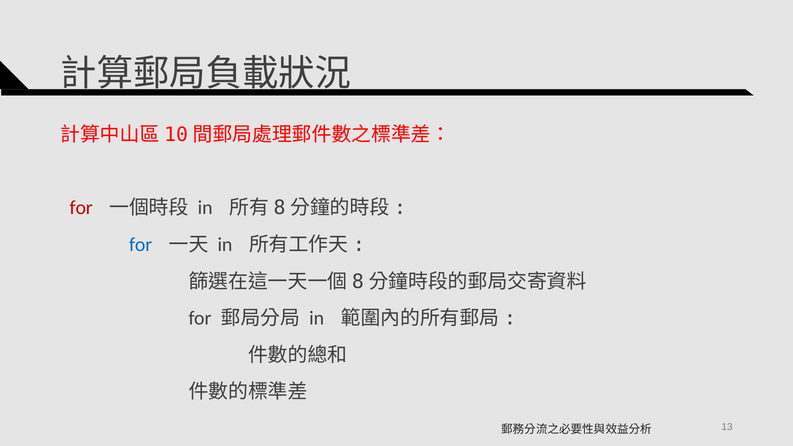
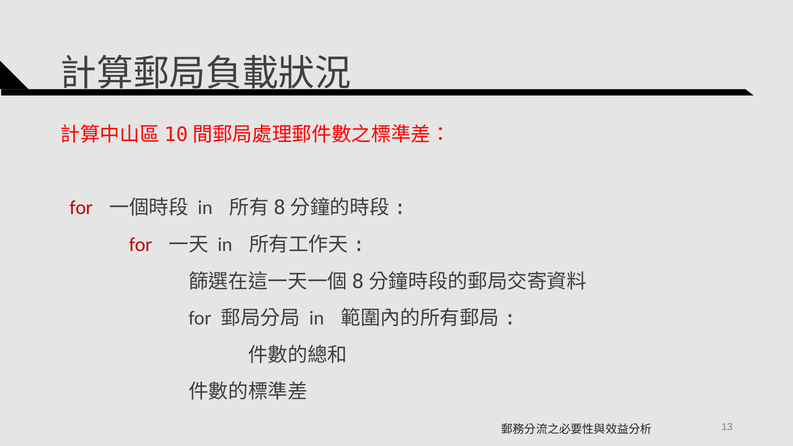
for at (141, 245) colour: blue -> red
